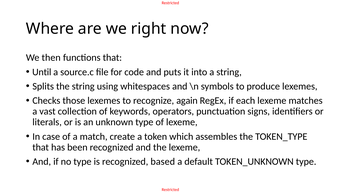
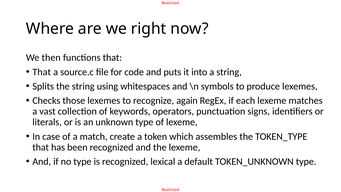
Until at (42, 72): Until -> That
based: based -> lexical
